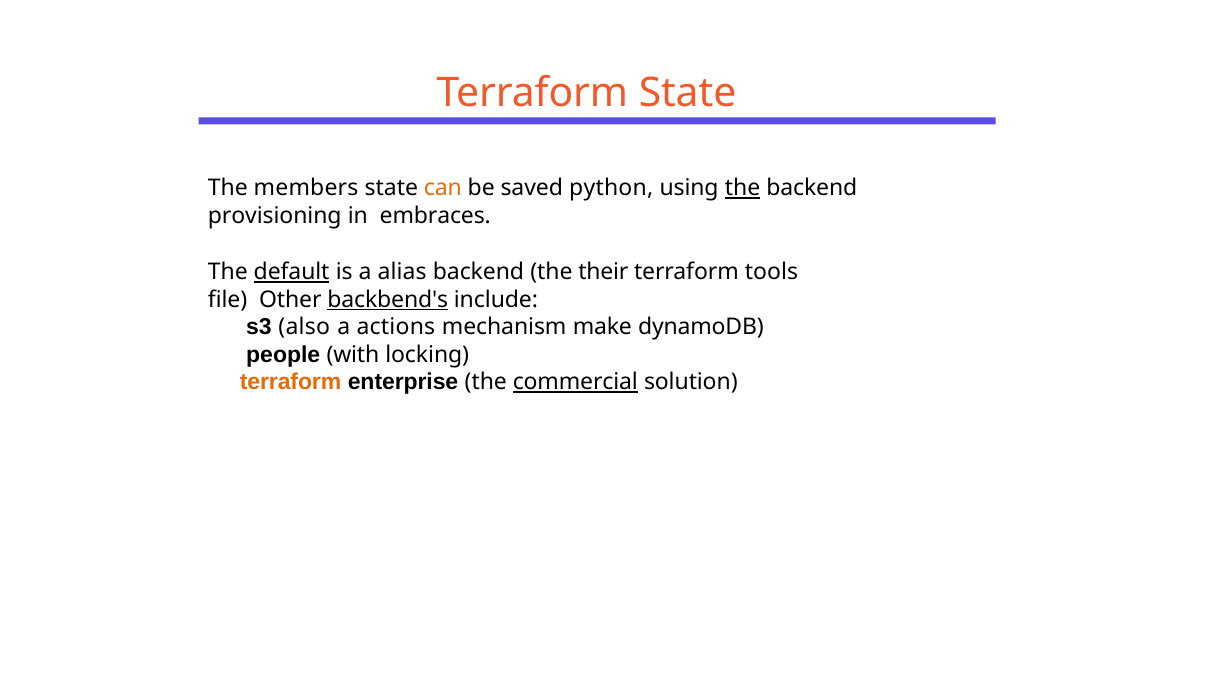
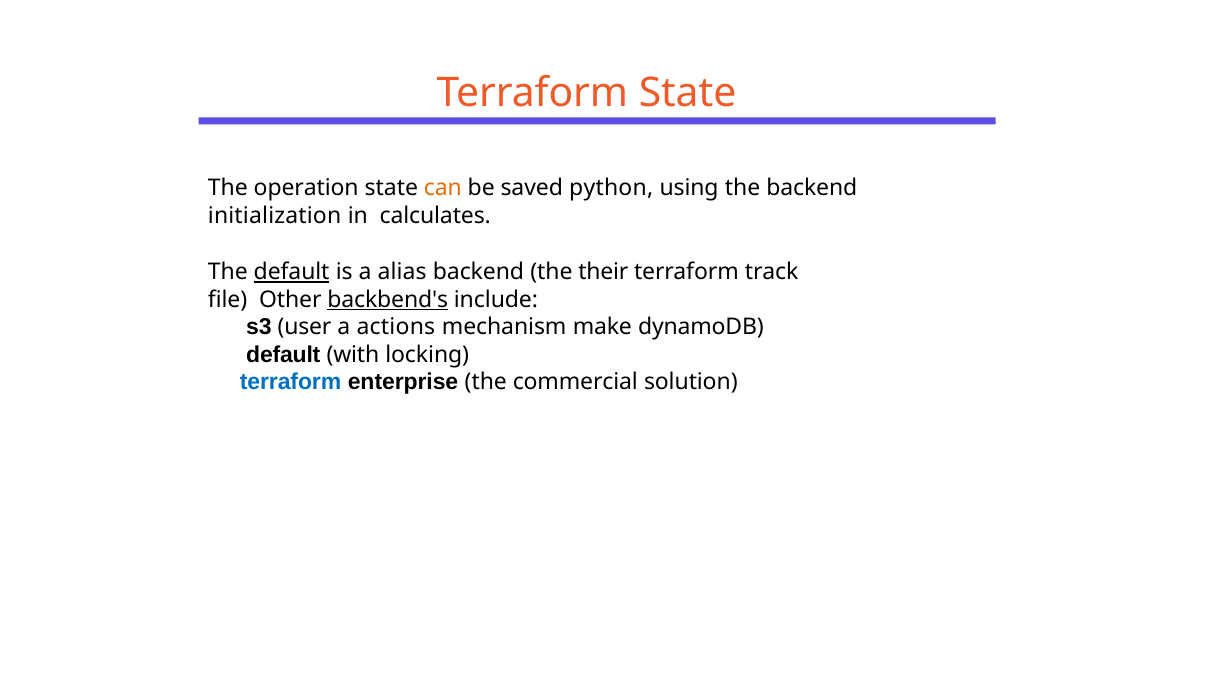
members: members -> operation
the at (743, 188) underline: present -> none
provisioning: provisioning -> initialization
embraces: embraces -> calculates
tools: tools -> track
also: also -> user
people at (283, 355): people -> default
terraform at (291, 383) colour: orange -> blue
commercial underline: present -> none
